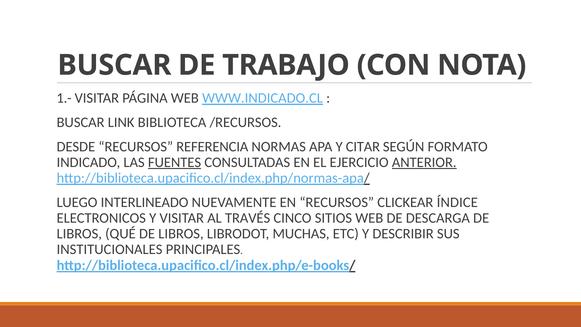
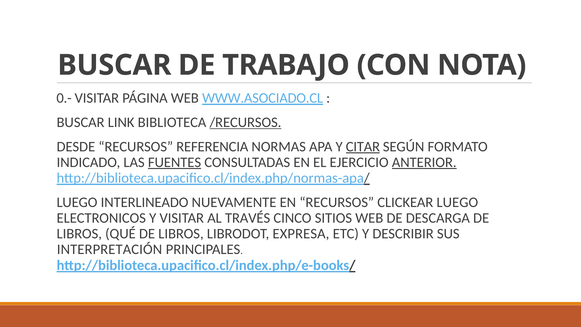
1.-: 1.- -> 0.-
WWW.INDICADO.CL: WWW.INDICADO.CL -> WWW.ASOCIADO.CL
/RECURSOS underline: none -> present
CITAR underline: none -> present
CLICKEAR ÍNDICE: ÍNDICE -> LUEGO
MUCHAS: MUCHAS -> EXPRESA
INSTITUCIONALES: INSTITUCIONALES -> INTERPRETACIÓN
